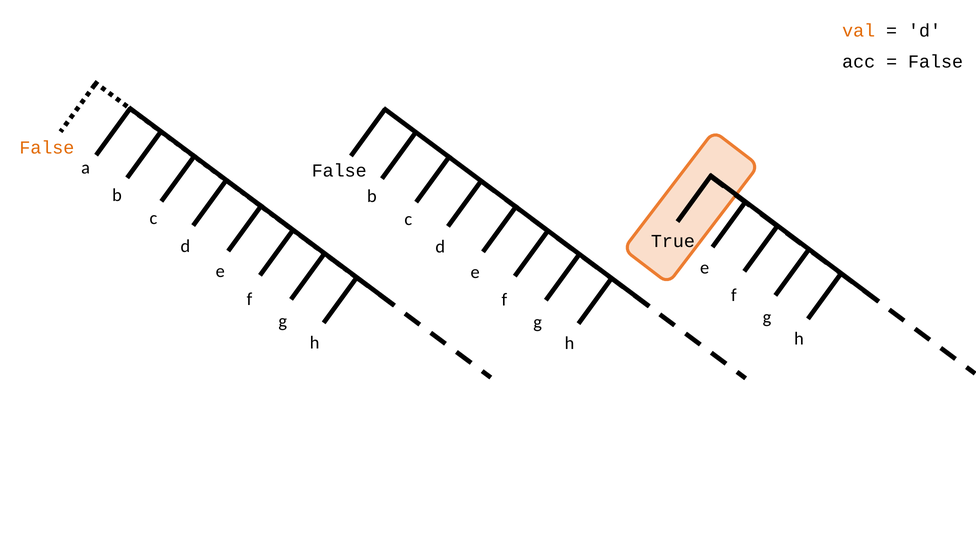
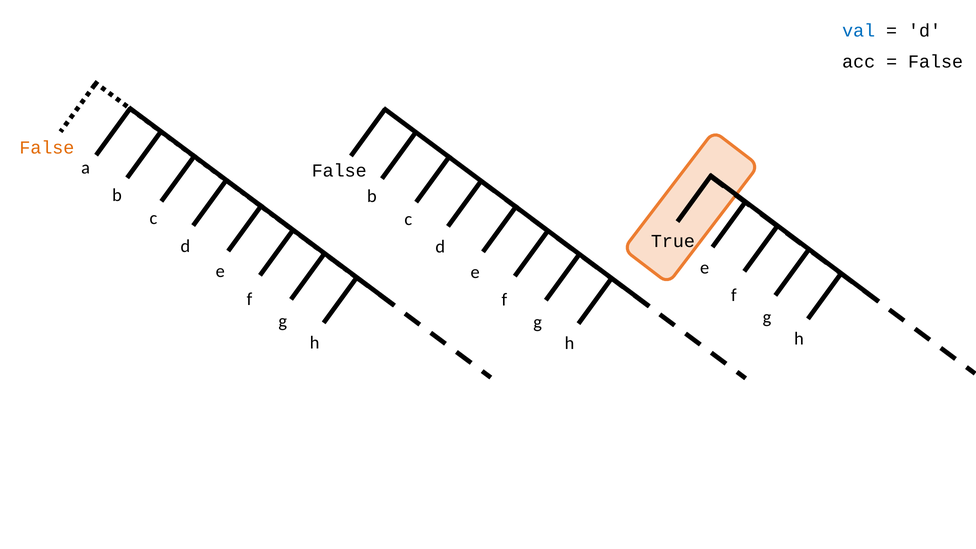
val colour: orange -> blue
